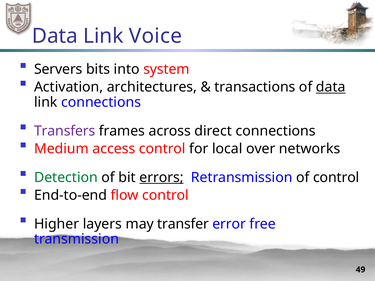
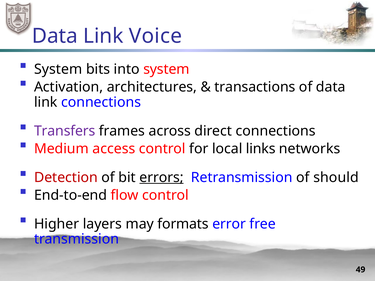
Servers at (58, 69): Servers -> System
data at (331, 87) underline: present -> none
over: over -> links
Detection colour: green -> red
of control: control -> should
transfer: transfer -> formats
